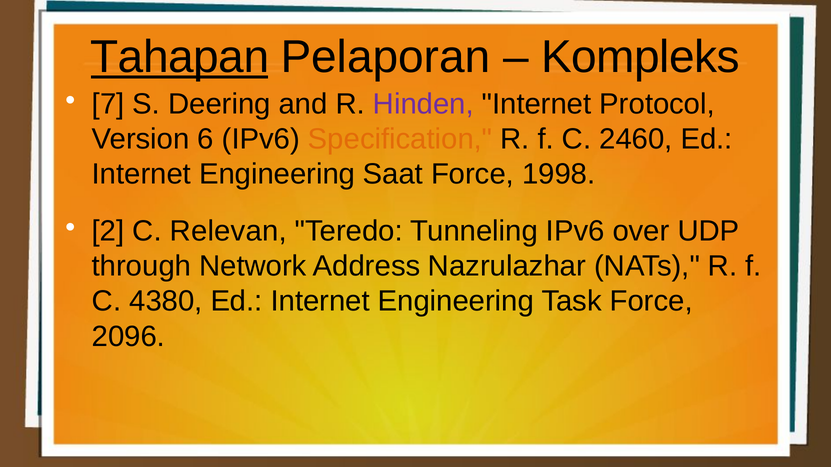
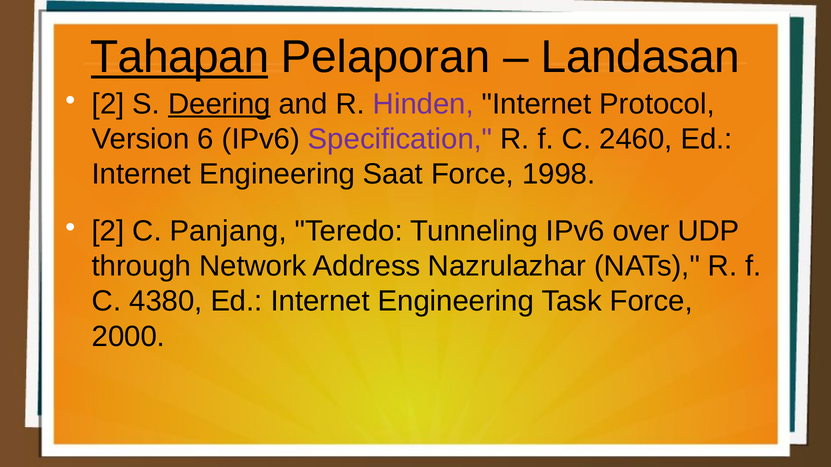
Kompleks: Kompleks -> Landasan
7 at (108, 104): 7 -> 2
Deering underline: none -> present
Specification colour: orange -> purple
Relevan: Relevan -> Panjang
2096: 2096 -> 2000
